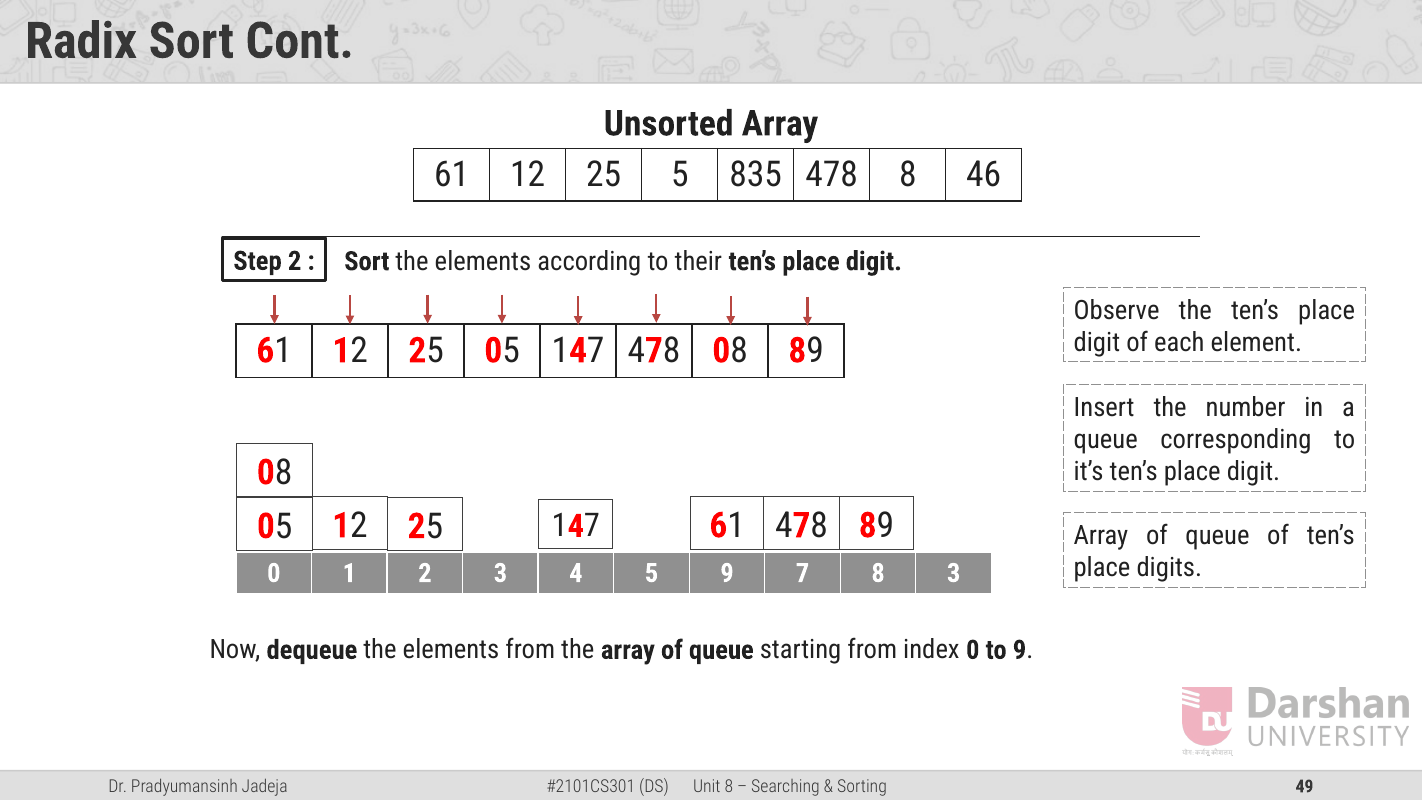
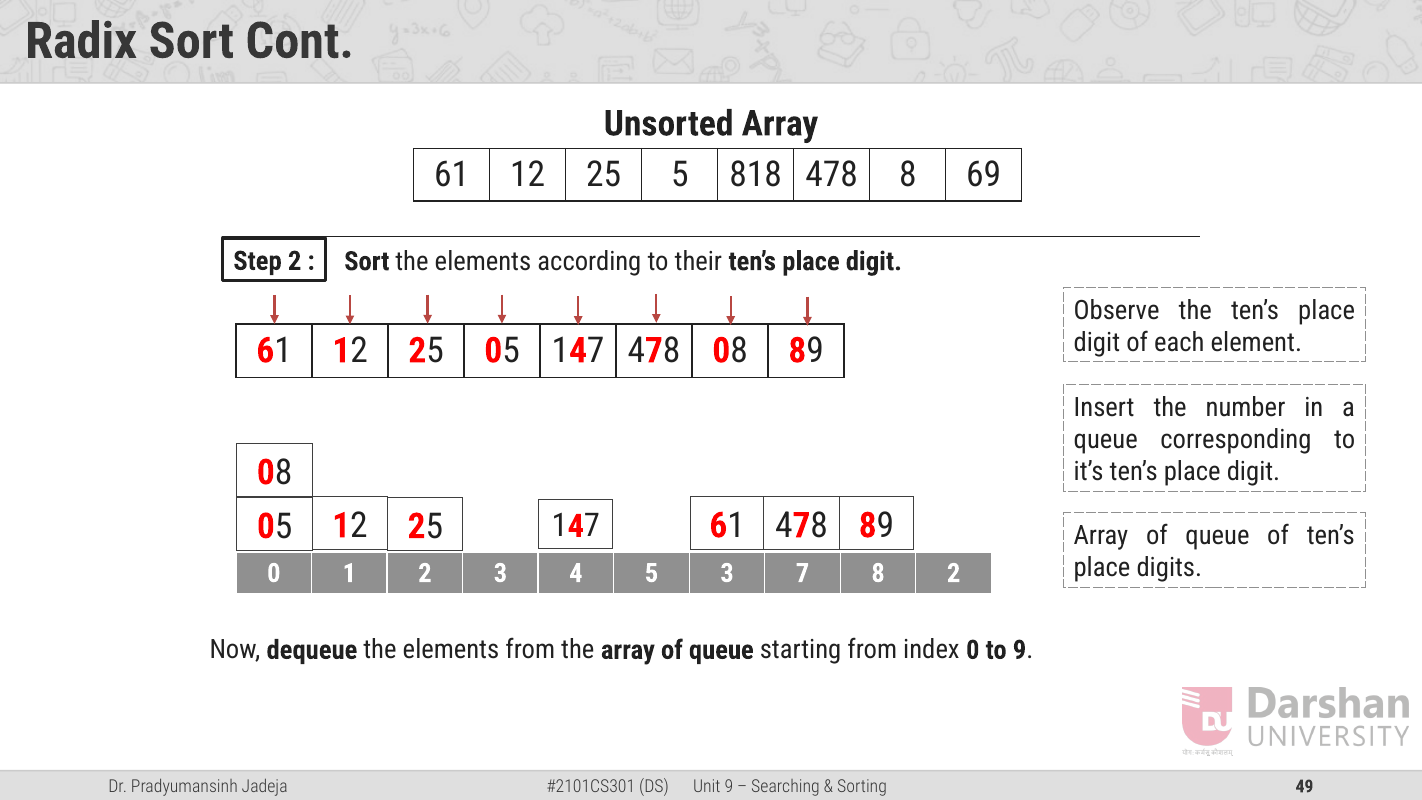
835: 835 -> 818
46: 46 -> 69
5 9: 9 -> 3
8 3: 3 -> 2
8 at (729, 786): 8 -> 9
